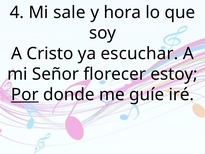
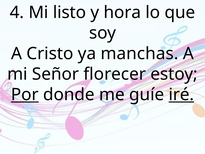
sale: sale -> listo
escuchar: escuchar -> manchas
iré underline: none -> present
